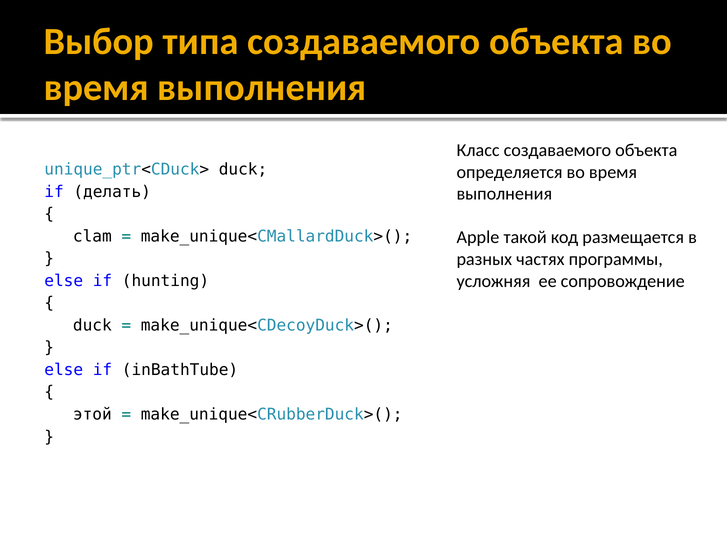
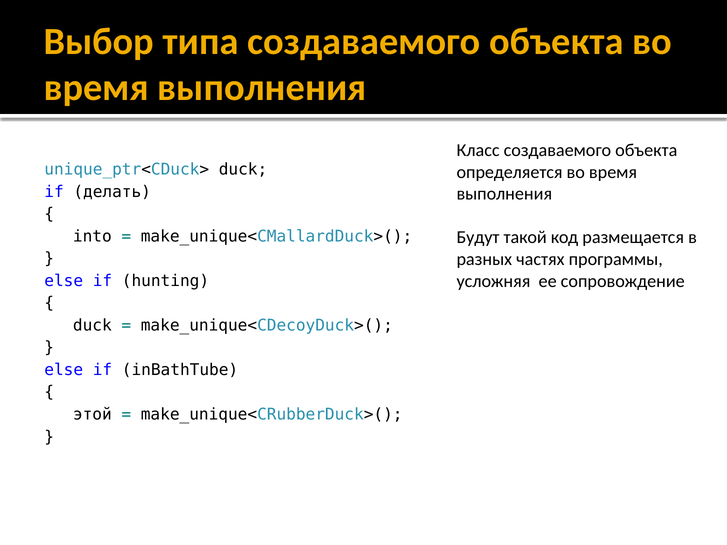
clam: clam -> into
Apple: Apple -> Будут
